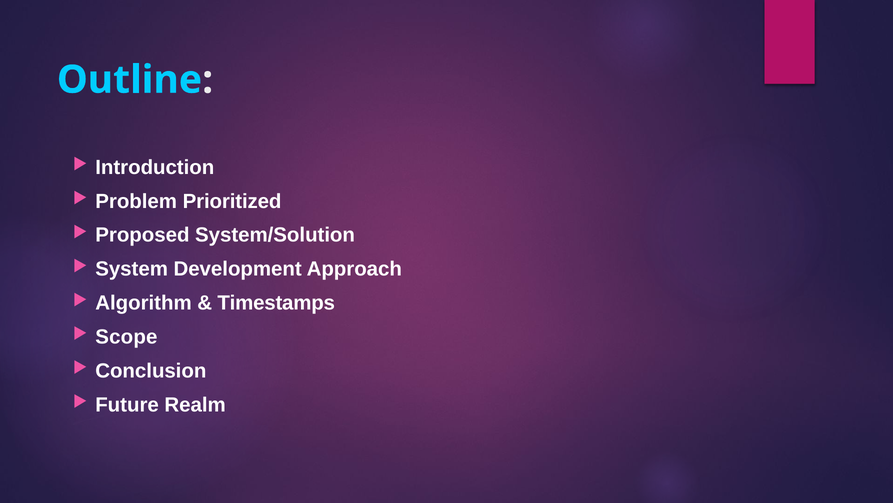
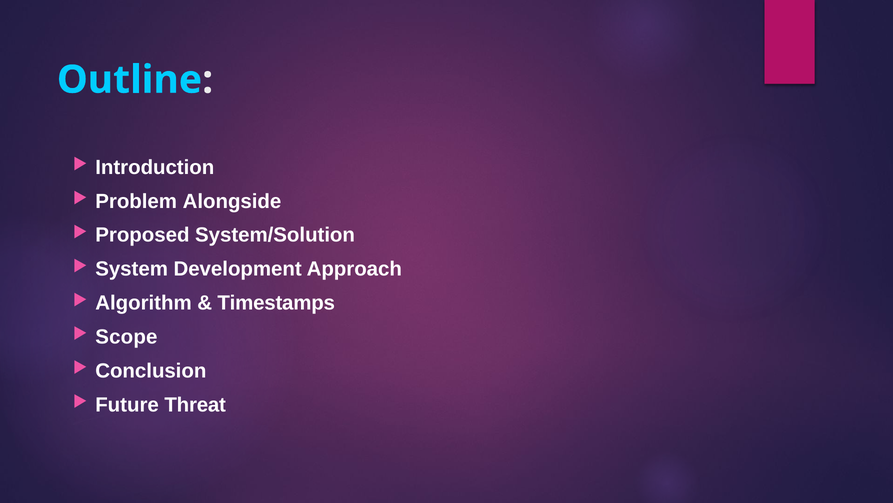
Prioritized: Prioritized -> Alongside
Realm: Realm -> Threat
